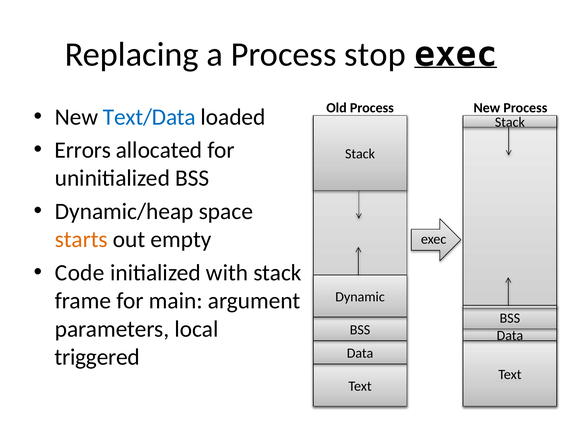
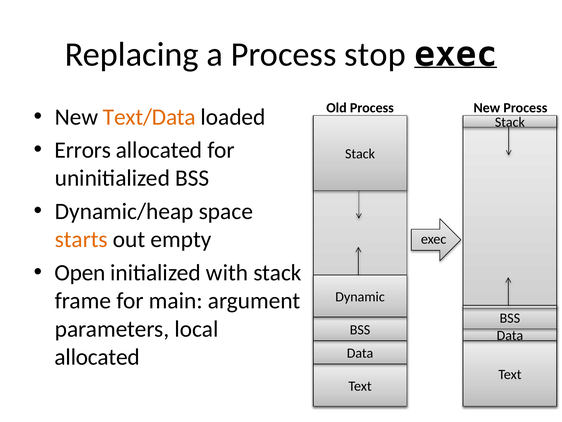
Text/Data colour: blue -> orange
Code: Code -> Open
triggered at (97, 357): triggered -> allocated
